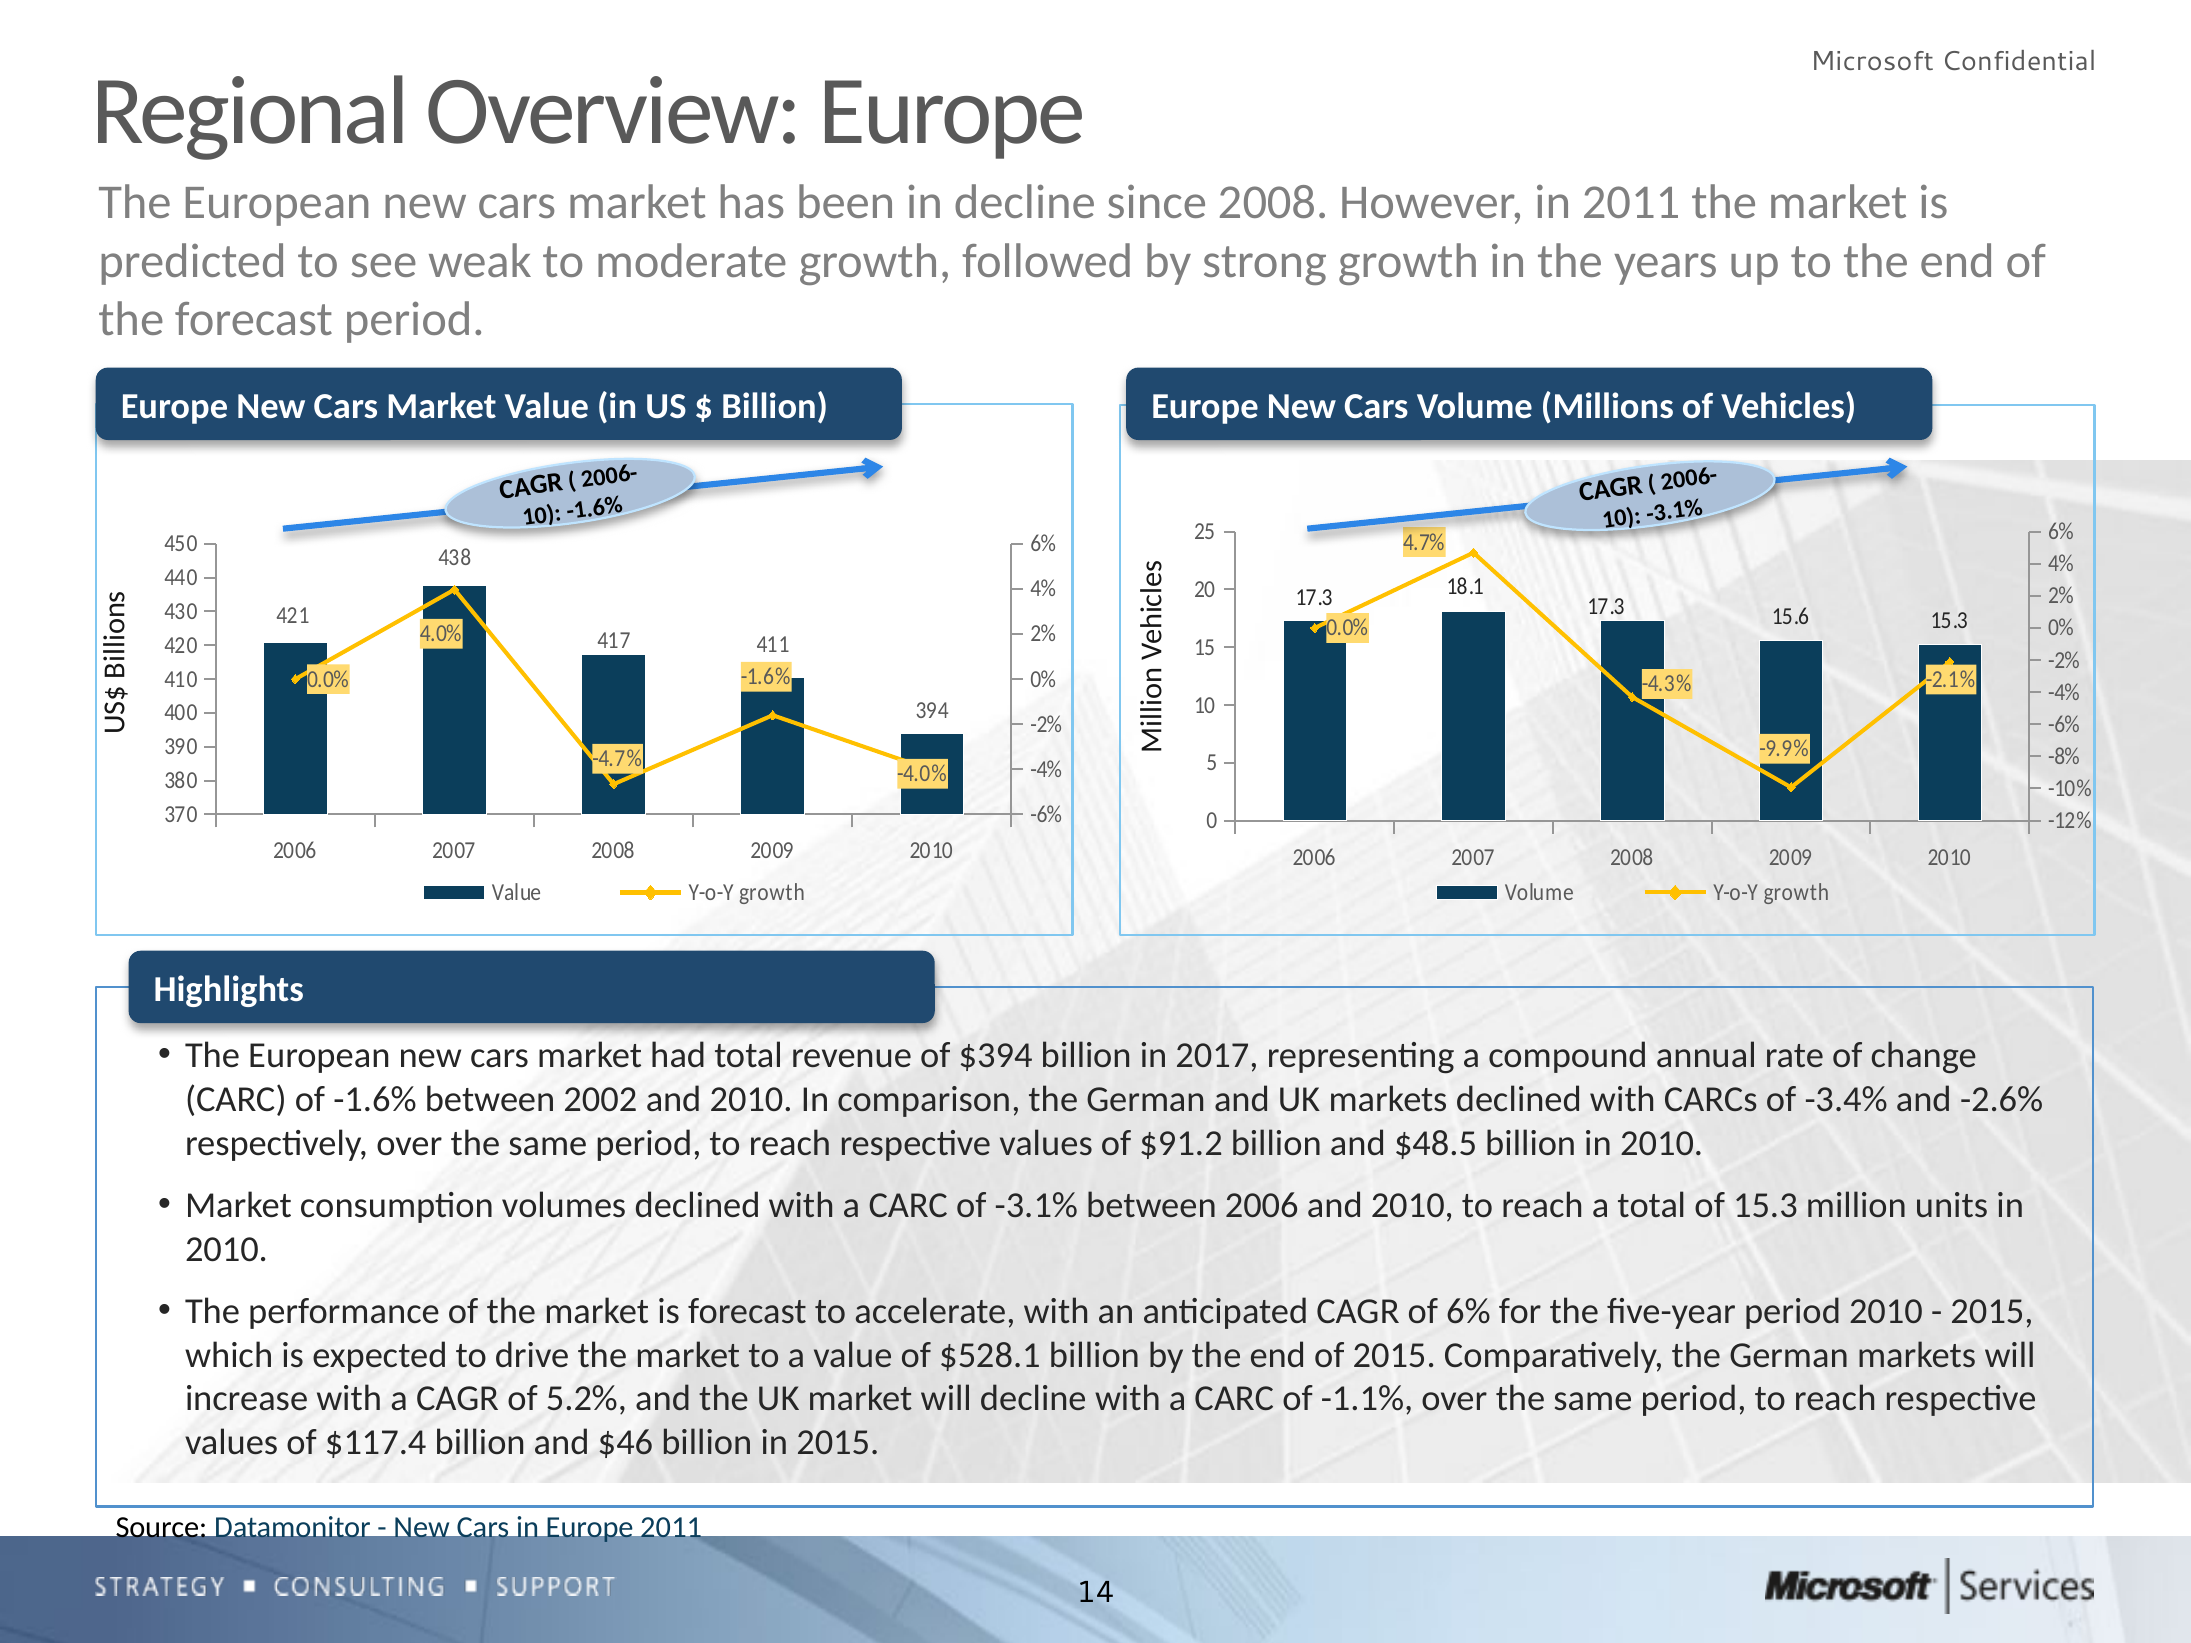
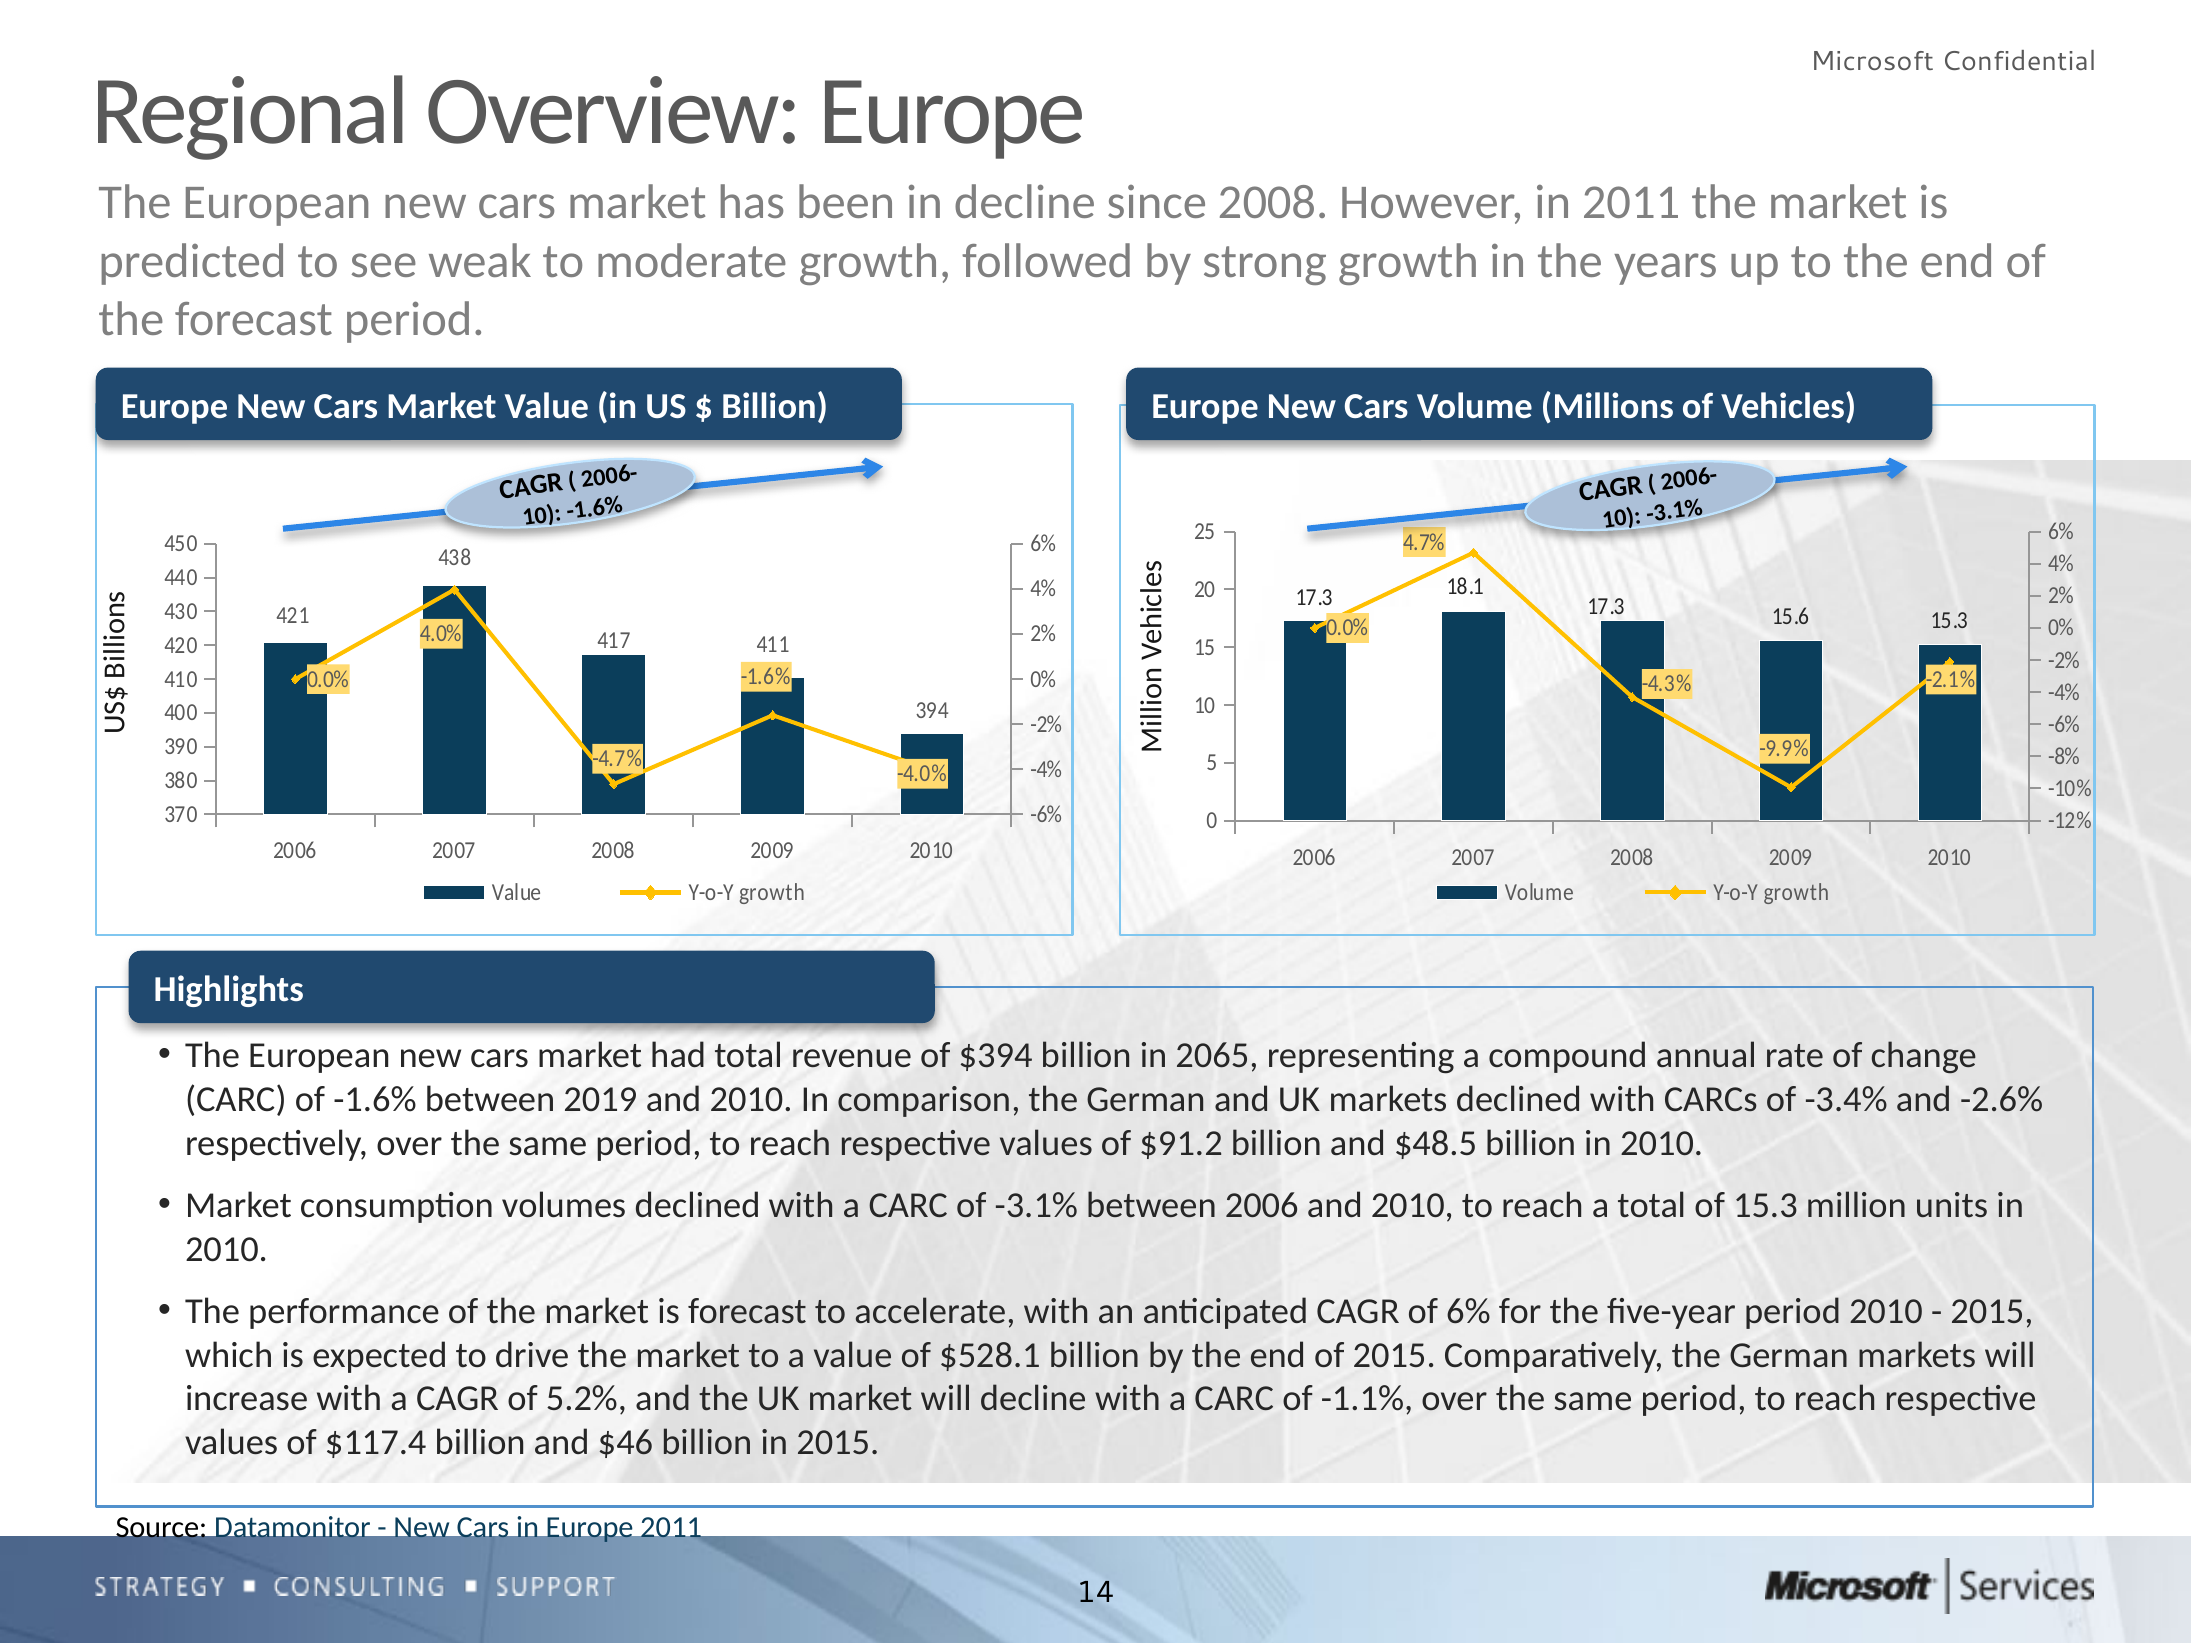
2017: 2017 -> 2065
2002: 2002 -> 2019
